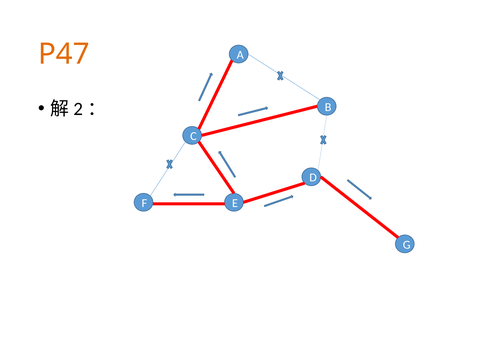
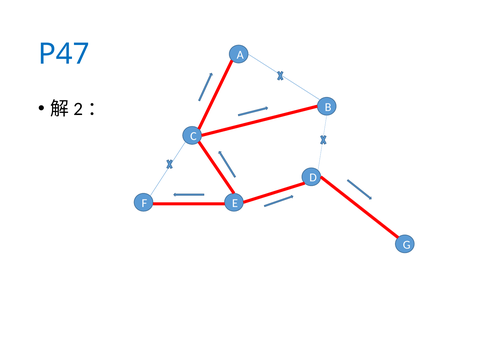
P47 colour: orange -> blue
